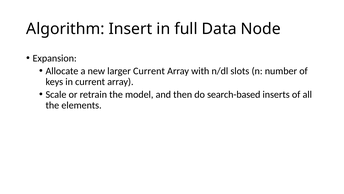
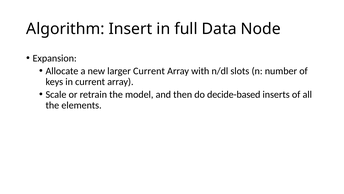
search-based: search-based -> decide-based
